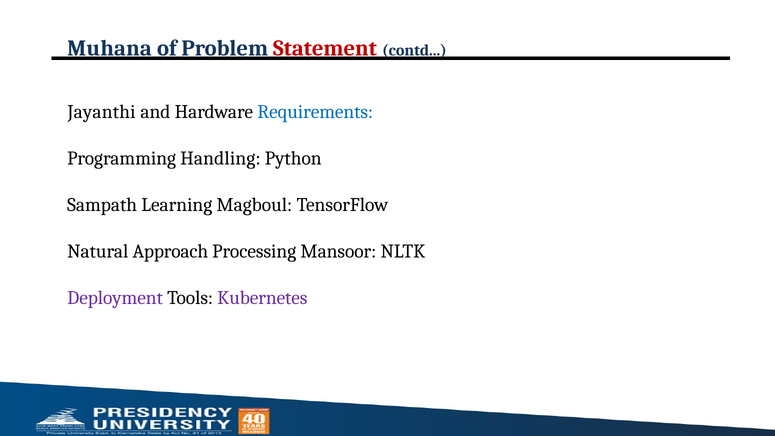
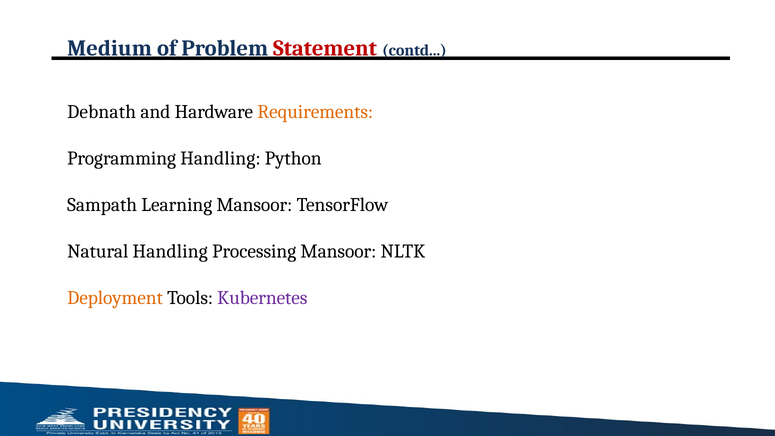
Muhana: Muhana -> Medium
Jayanthi: Jayanthi -> Debnath
Requirements colour: blue -> orange
Learning Magboul: Magboul -> Mansoor
Natural Approach: Approach -> Handling
Deployment colour: purple -> orange
